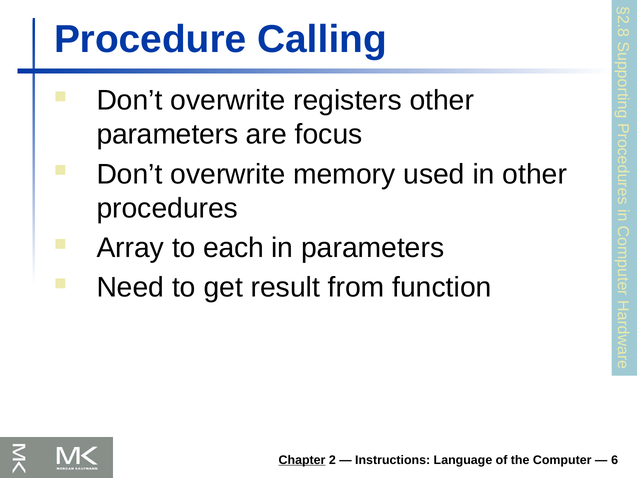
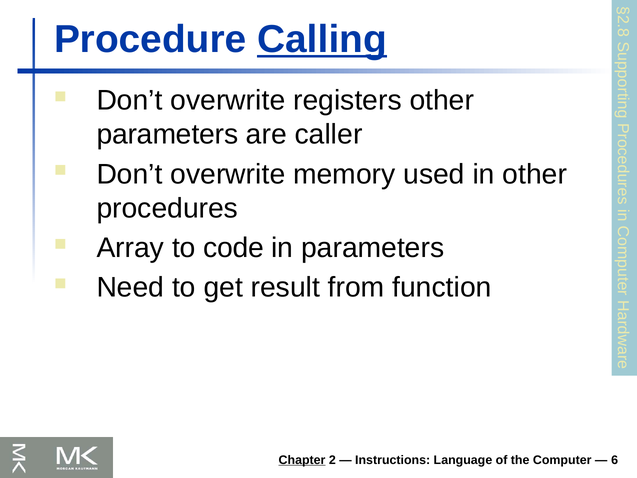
Calling underline: none -> present
focus: focus -> caller
each: each -> code
